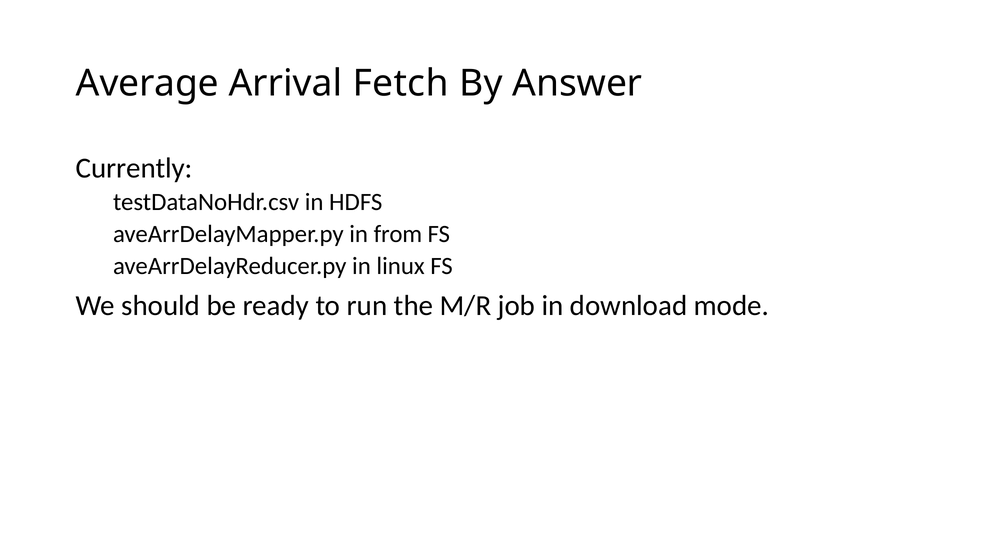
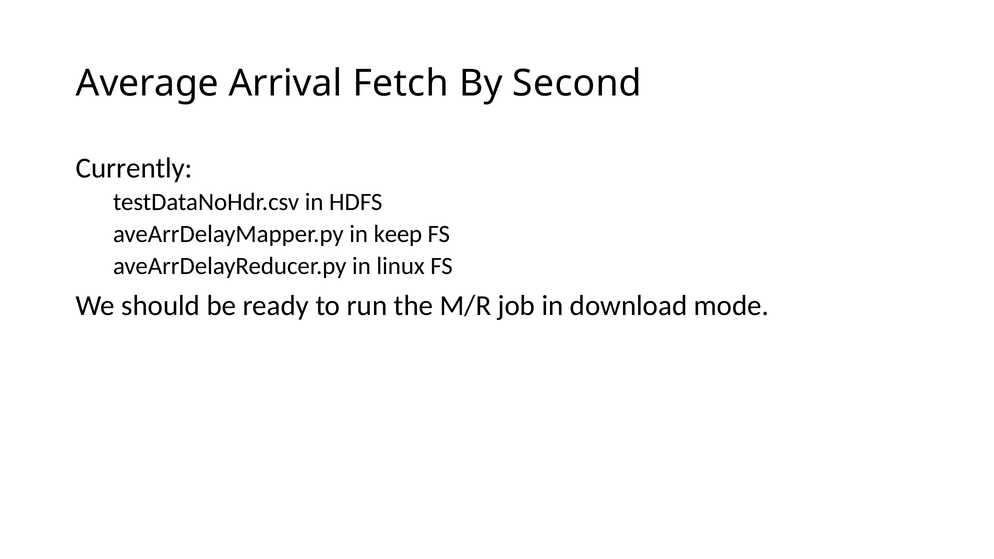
Answer: Answer -> Second
from: from -> keep
